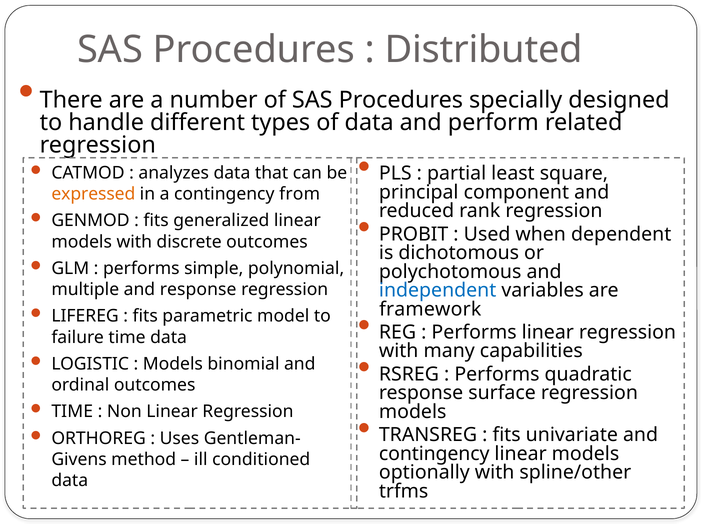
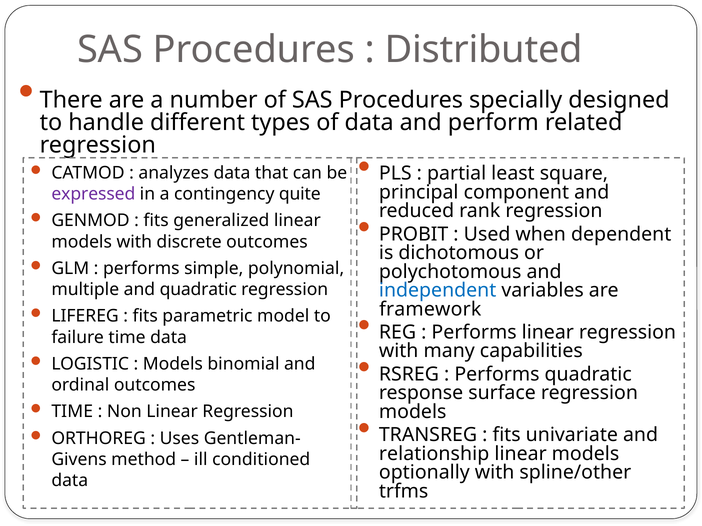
expressed colour: orange -> purple
from: from -> quite
and response: response -> quadratic
contingency at (434, 454): contingency -> relationship
